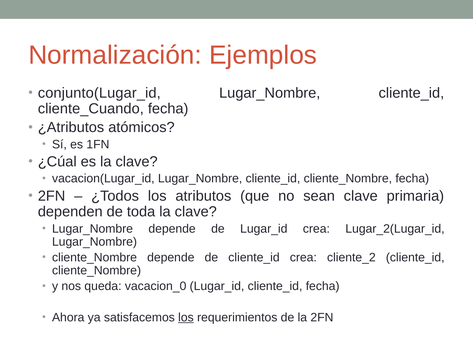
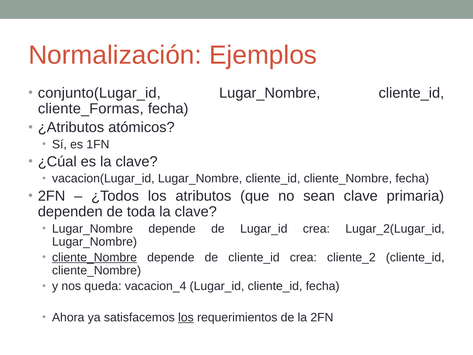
cliente_Cuando: cliente_Cuando -> cliente_Formas
cliente_Nombre at (95, 257) underline: none -> present
vacacion_0: vacacion_0 -> vacacion_4
